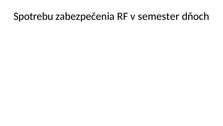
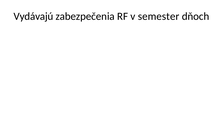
Spotrebu: Spotrebu -> Vydávajú
